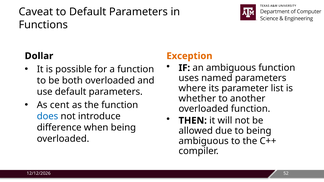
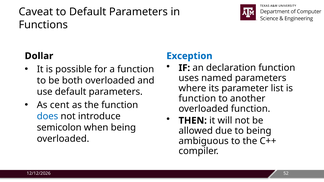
Exception colour: orange -> blue
an ambiguous: ambiguous -> declaration
whether at (197, 99): whether -> function
difference: difference -> semicolon
